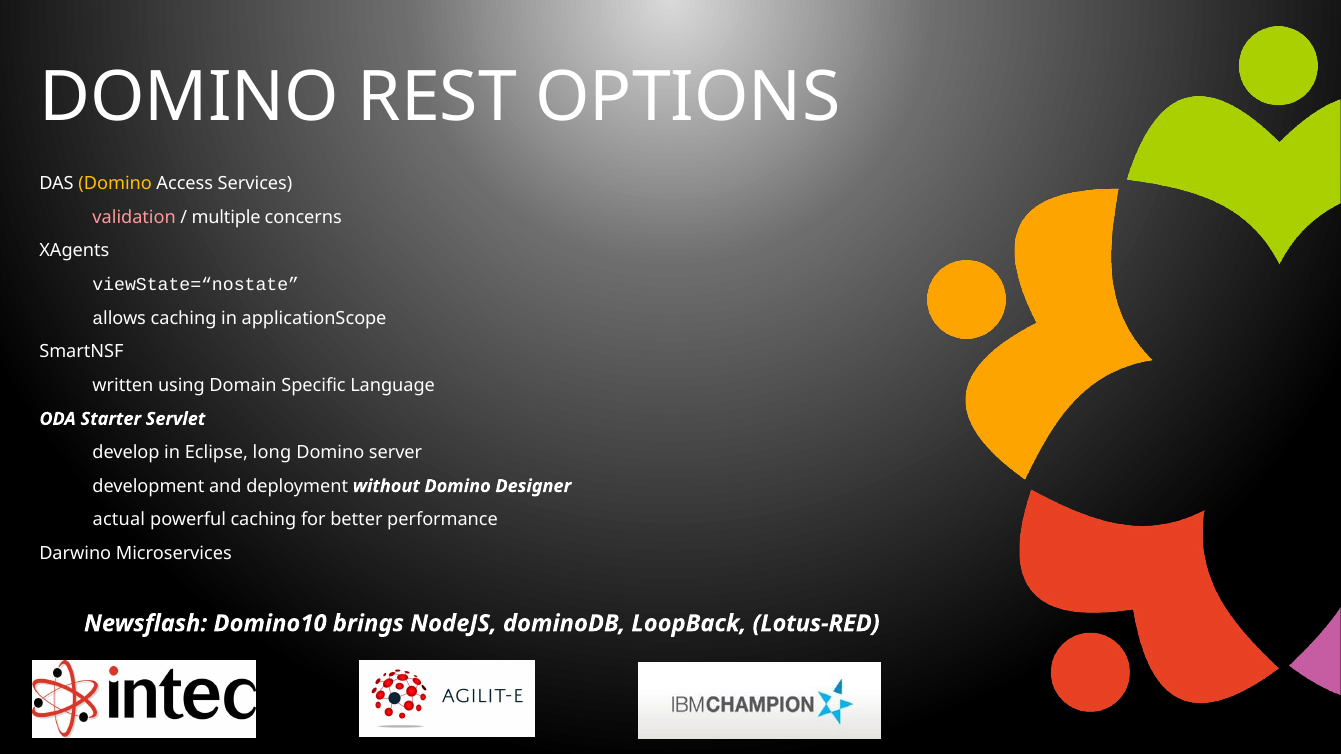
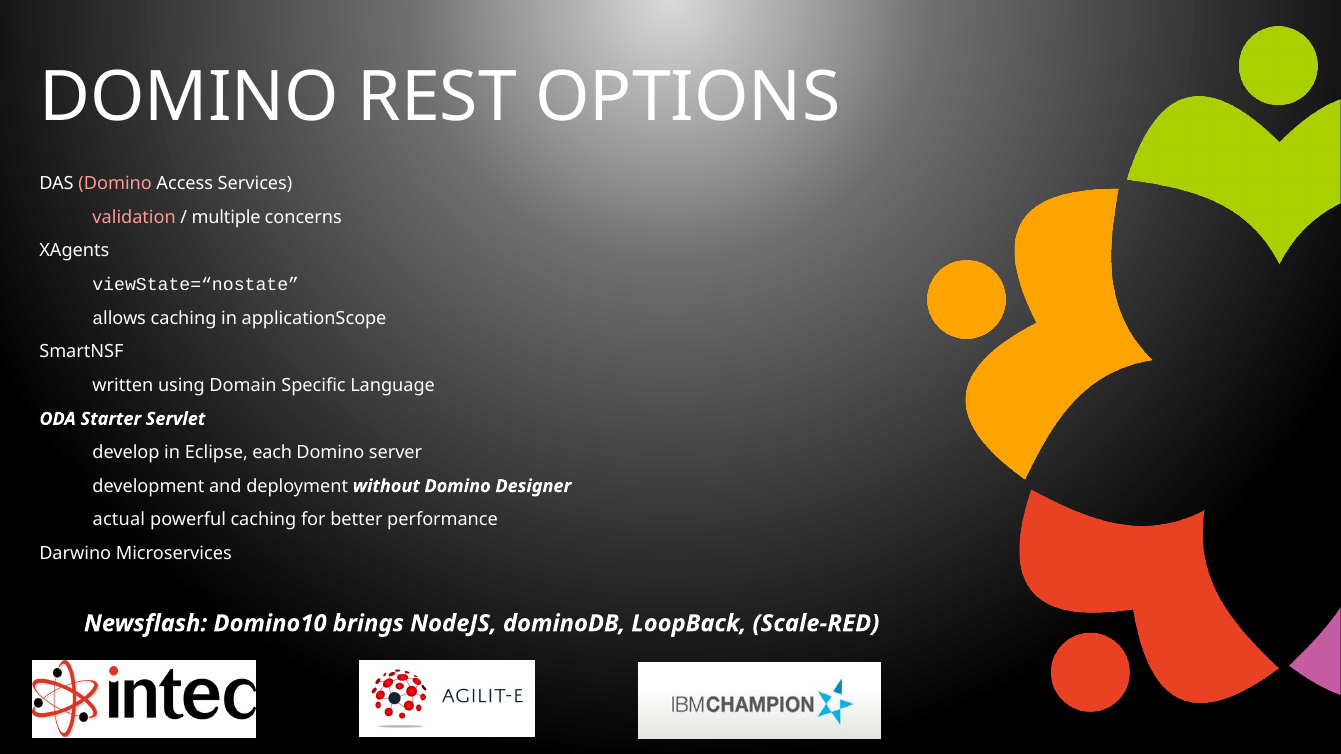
Domino at (115, 184) colour: yellow -> pink
long: long -> each
Lotus-RED: Lotus-RED -> Scale-RED
